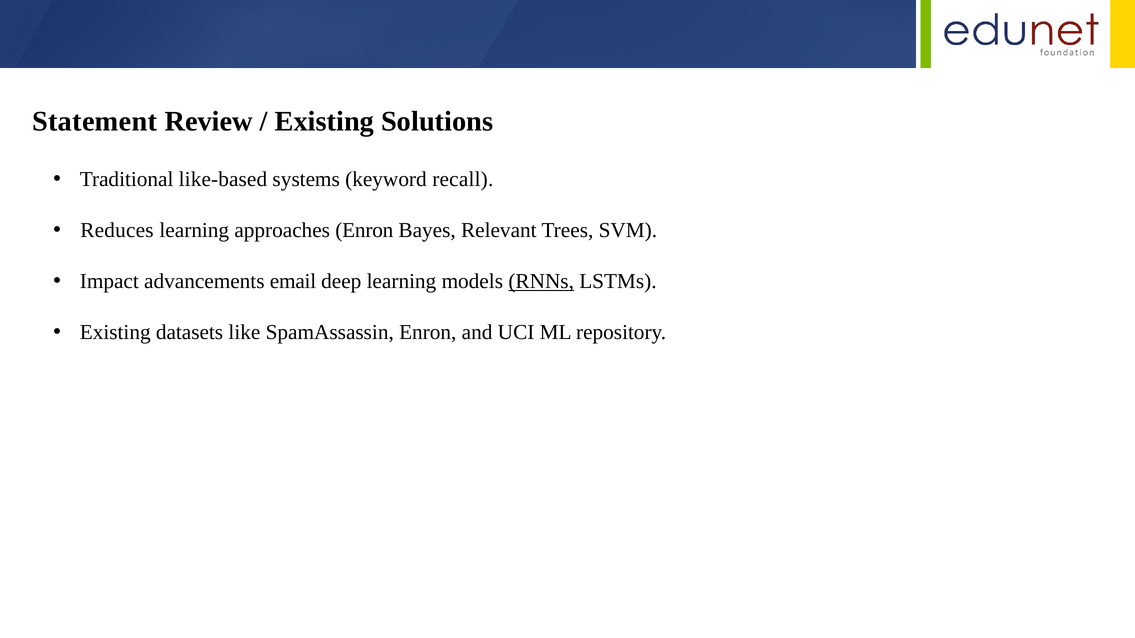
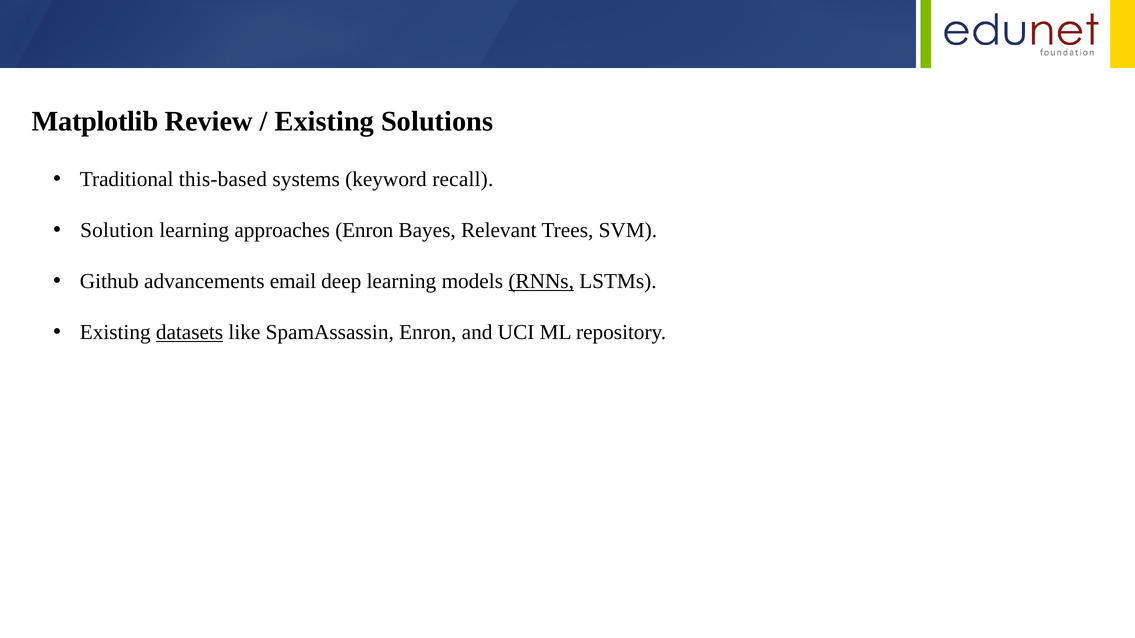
Statement: Statement -> Matplotlib
like-based: like-based -> this-based
Reduces: Reduces -> Solution
Impact: Impact -> Github
datasets underline: none -> present
